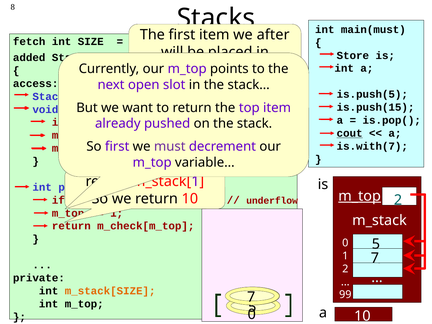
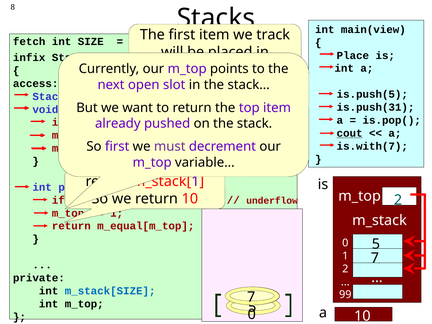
main(must: main(must -> main(view
after: after -> track
Store: Store -> Place
added: added -> infix
is.push(15: is.push(15 -> is.push(31
m_top at (360, 196) underline: present -> none
m_check[m_top: m_check[m_top -> m_equal[m_top
m_stack[SIZE colour: orange -> blue
